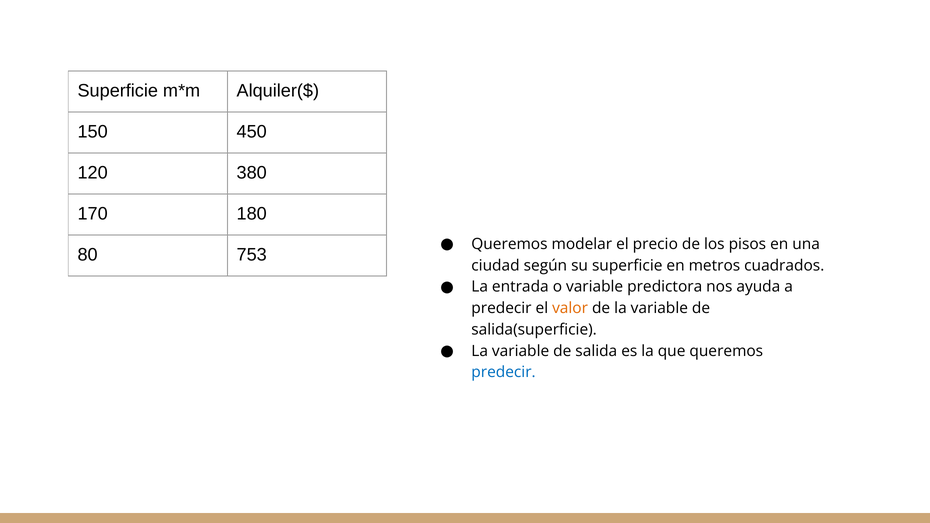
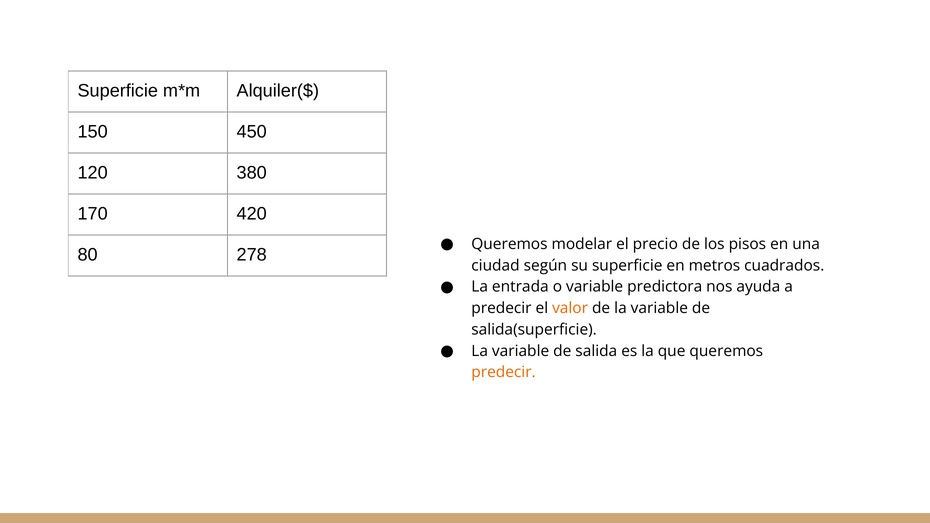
180: 180 -> 420
753: 753 -> 278
predecir at (504, 372) colour: blue -> orange
